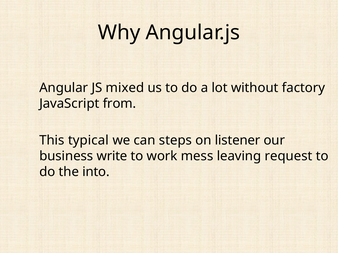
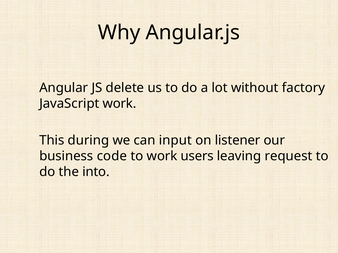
mixed: mixed -> delete
JavaScript from: from -> work
typical: typical -> during
steps: steps -> input
write: write -> code
mess: mess -> users
